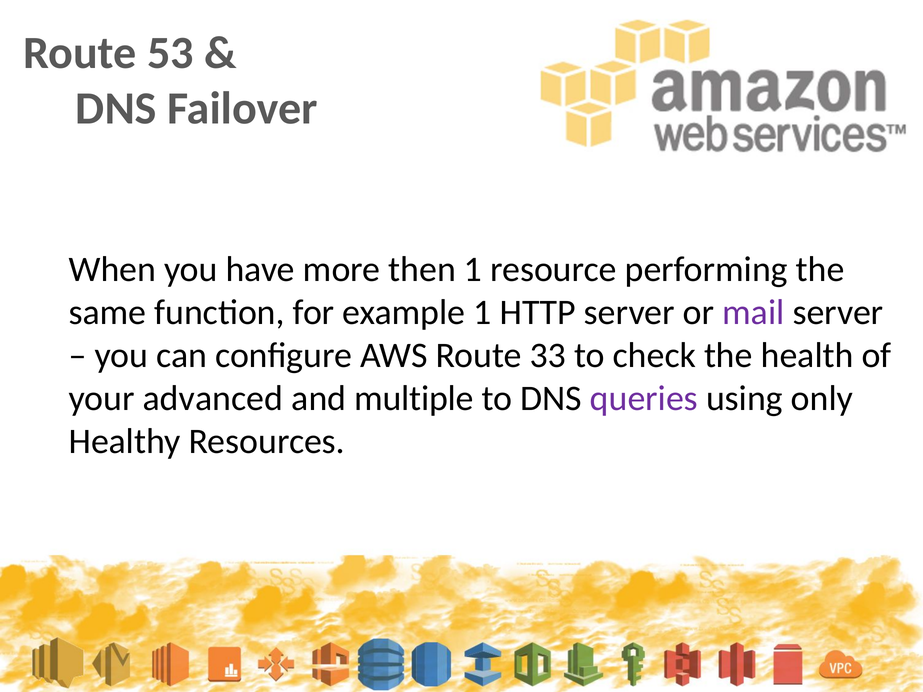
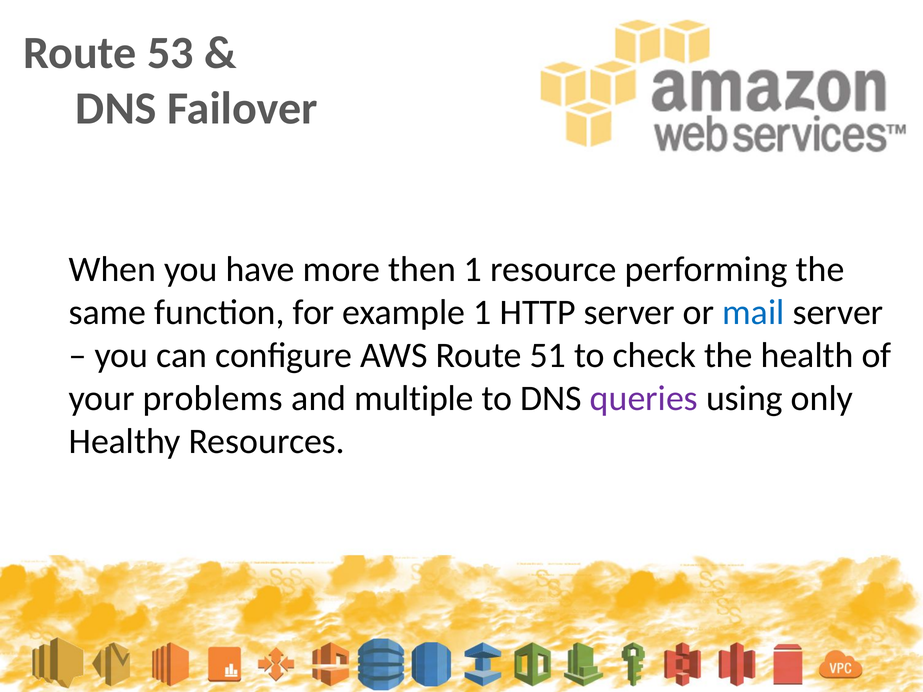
mail colour: purple -> blue
33: 33 -> 51
advanced: advanced -> problems
